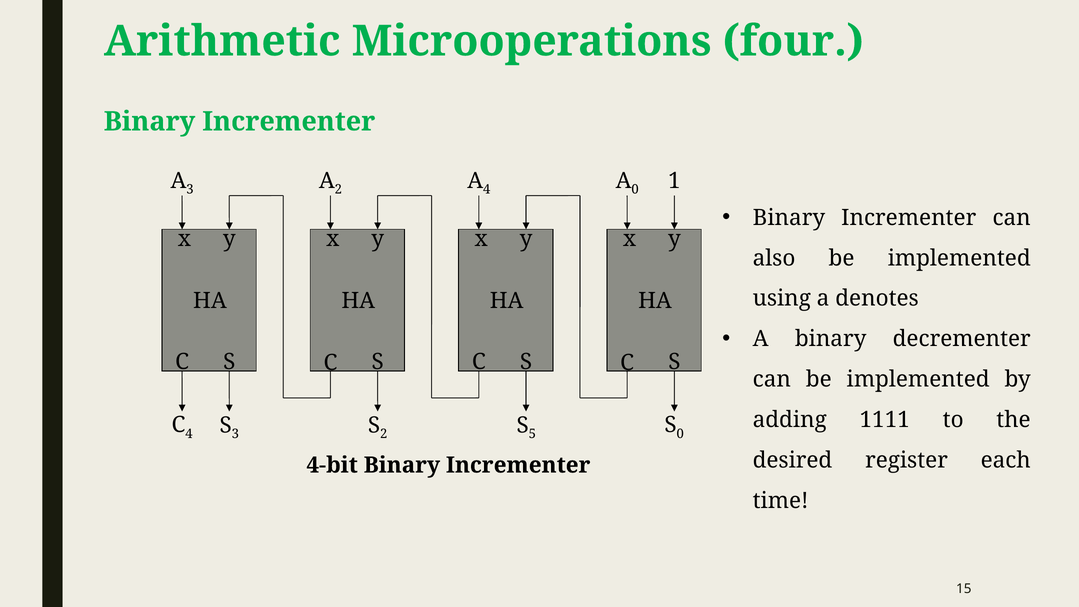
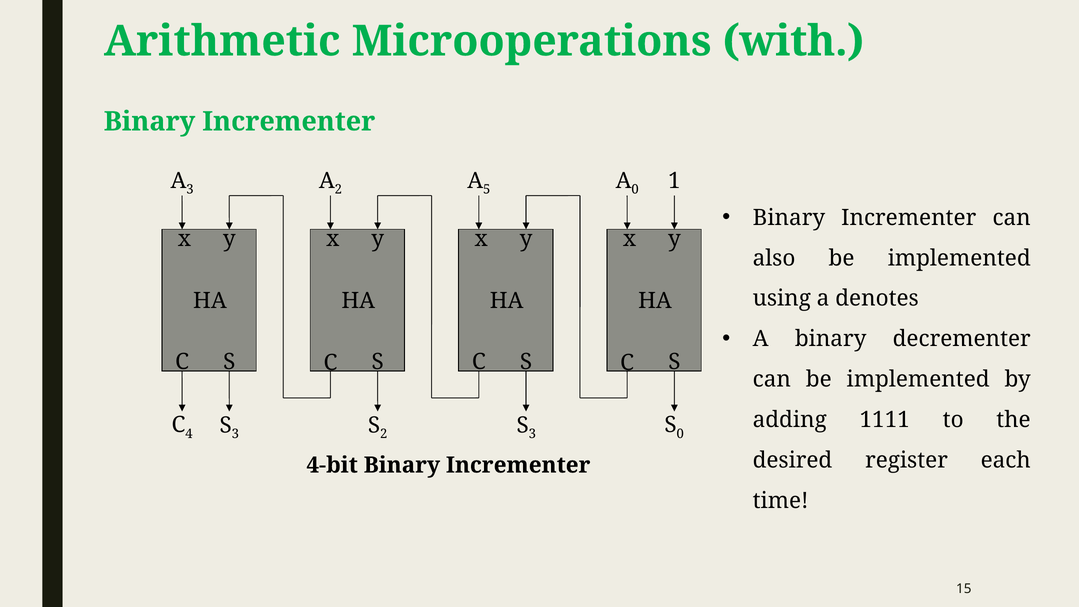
four: four -> with
A 4: 4 -> 5
5 at (532, 434): 5 -> 3
